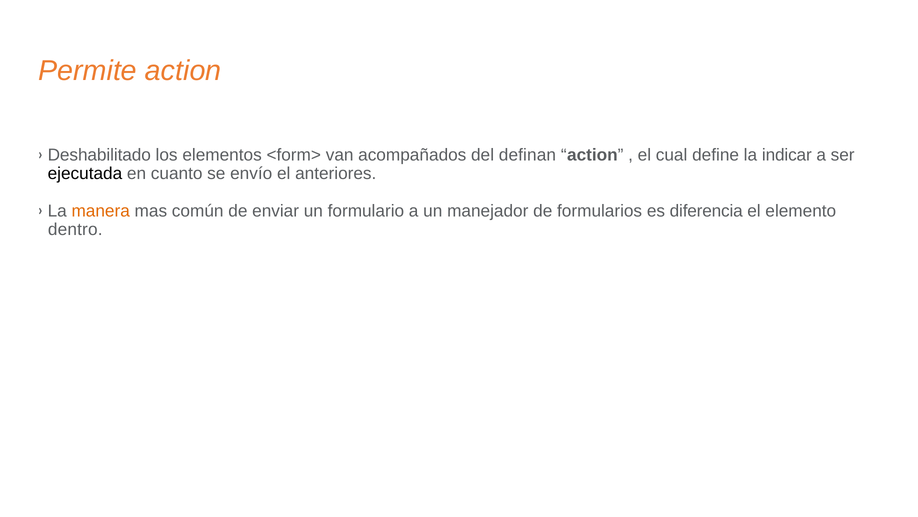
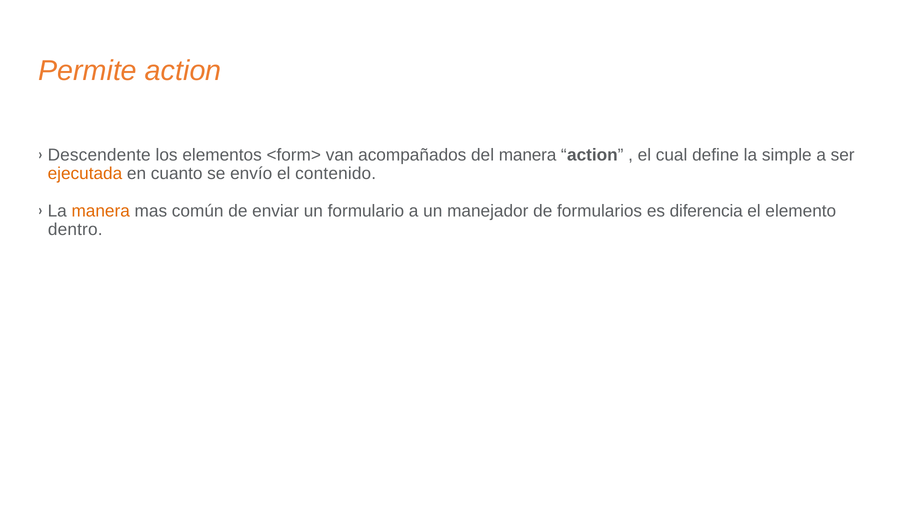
Deshabilitado: Deshabilitado -> Descendente
del definan: definan -> manera
indicar: indicar -> simple
ejecutada colour: black -> orange
anteriores: anteriores -> contenido
